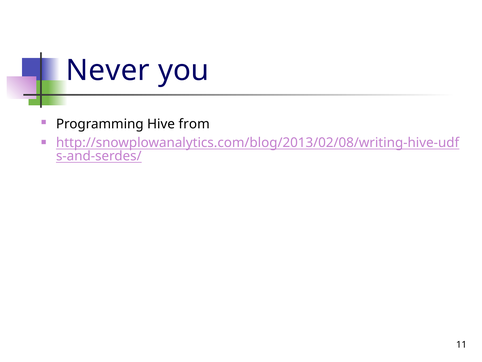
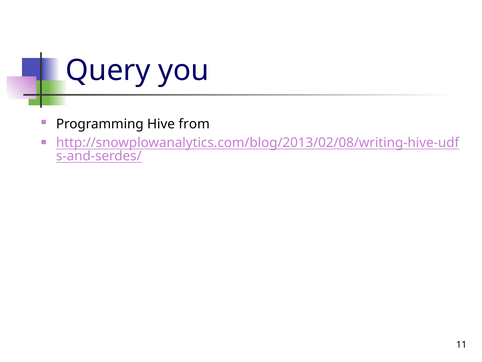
Never: Never -> Query
